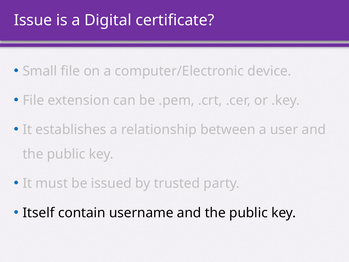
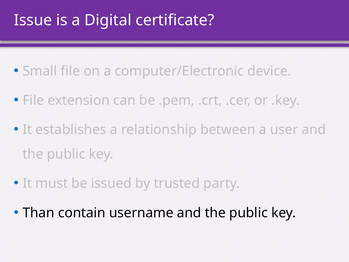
Itself: Itself -> Than
